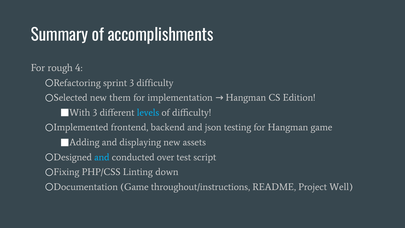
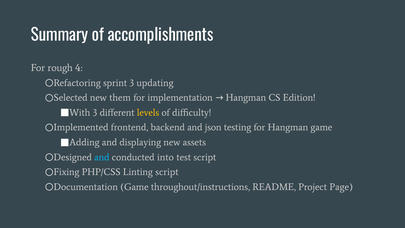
3 difficulty: difficulty -> updating
levels colour: light blue -> yellow
over: over -> into
Linting down: down -> script
Well: Well -> Page
